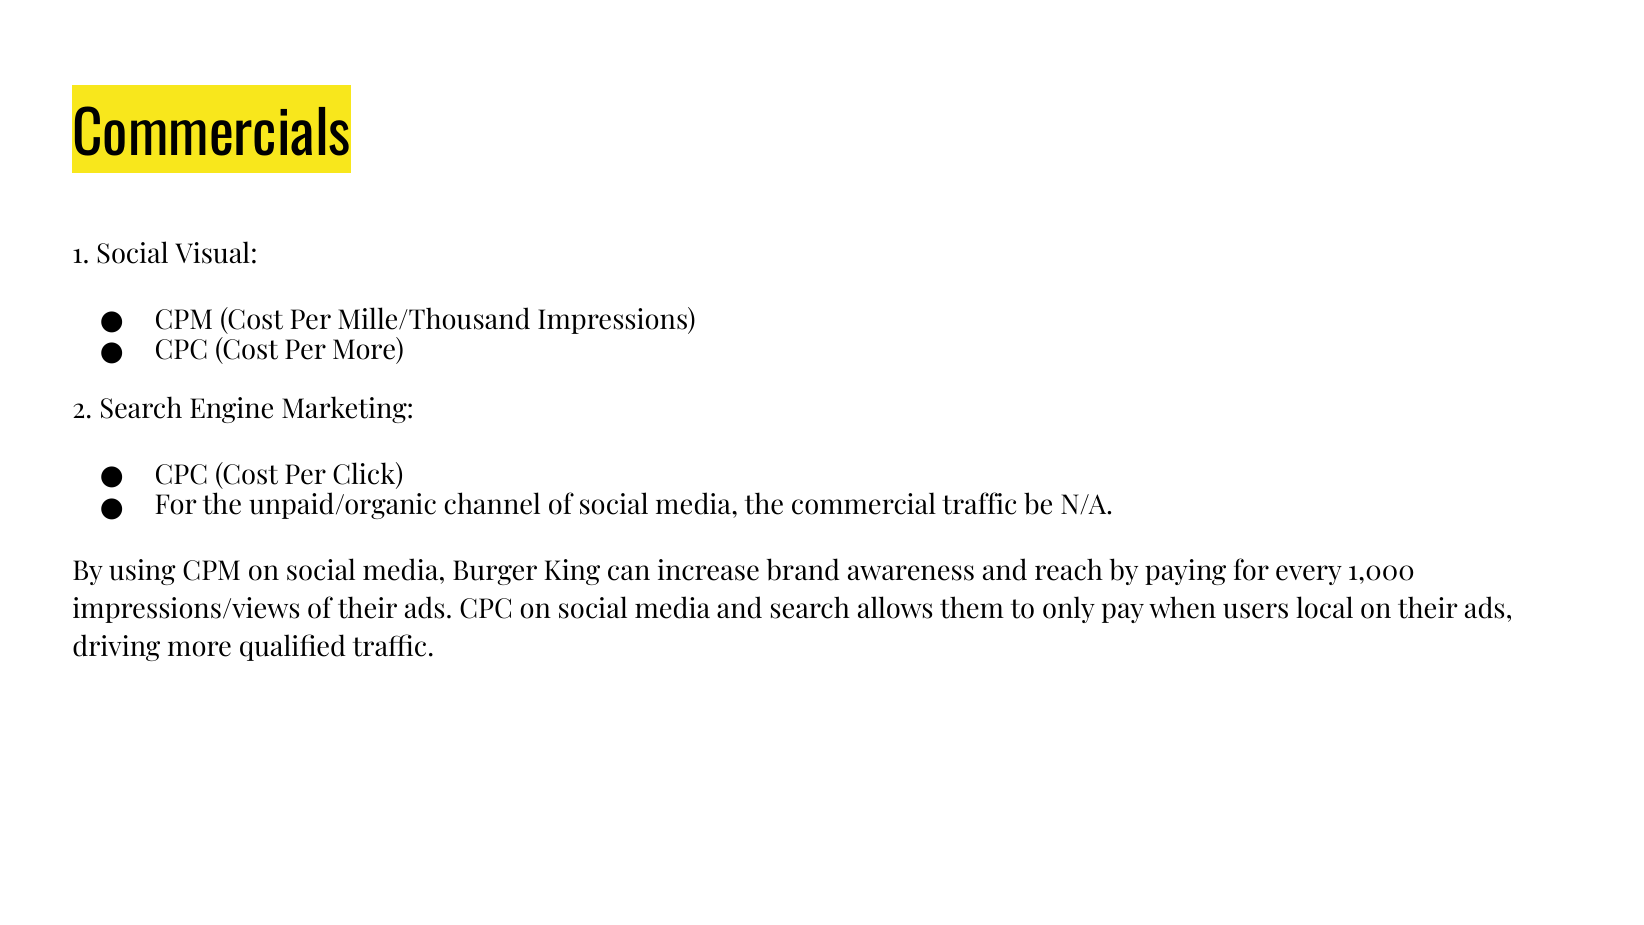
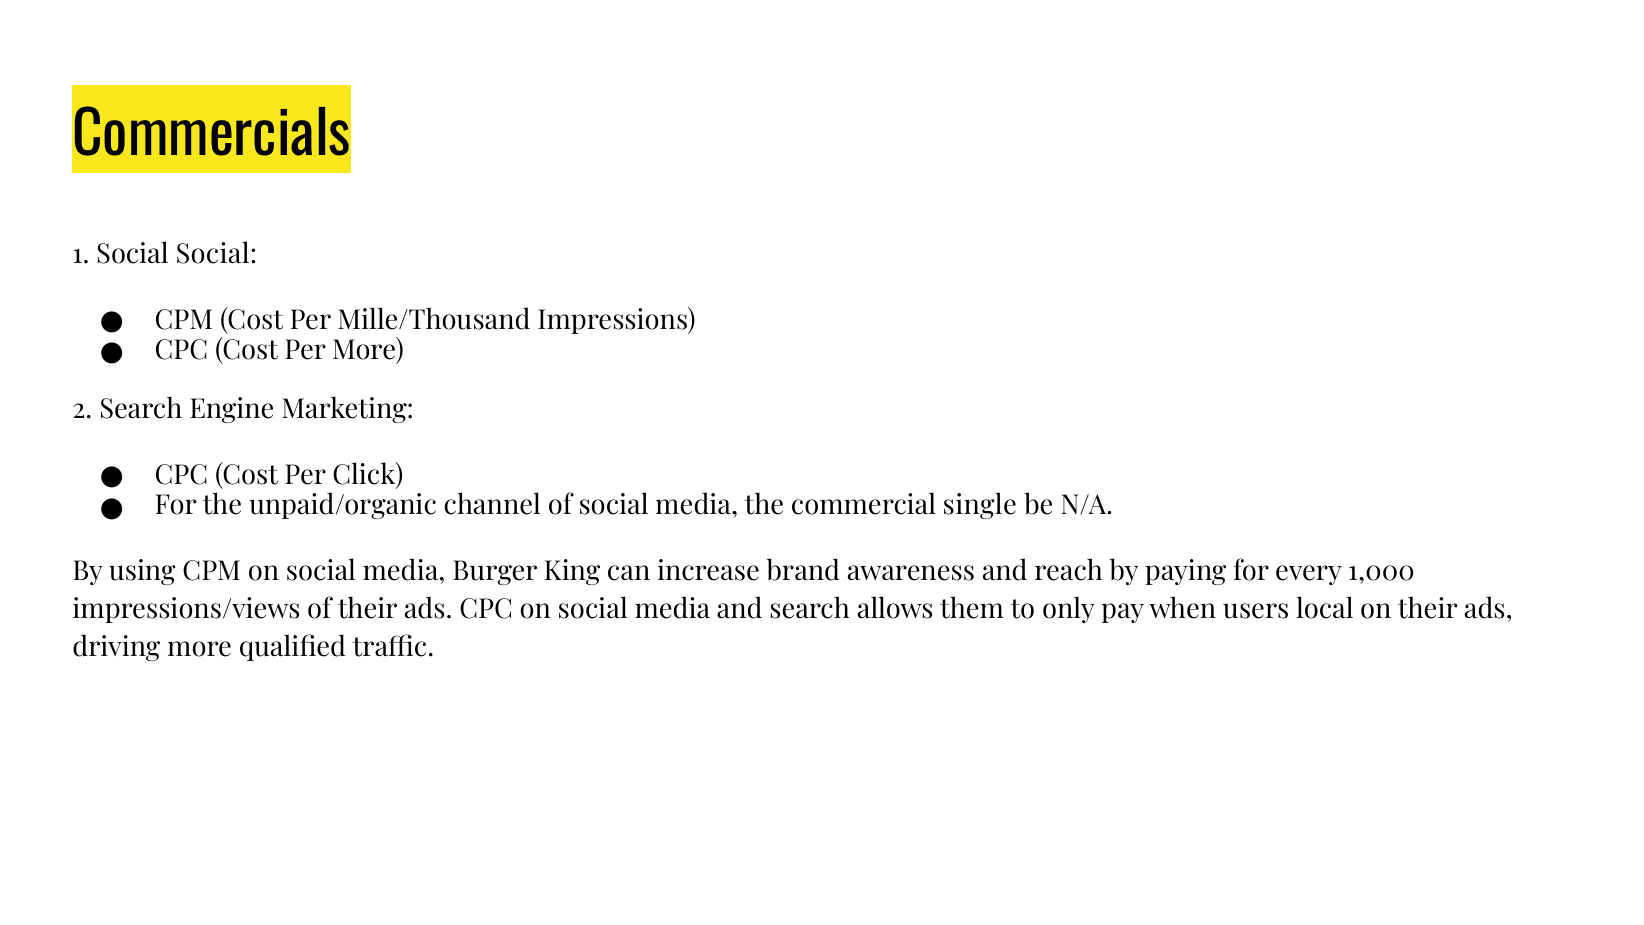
Social Visual: Visual -> Social
commercial traffic: traffic -> single
